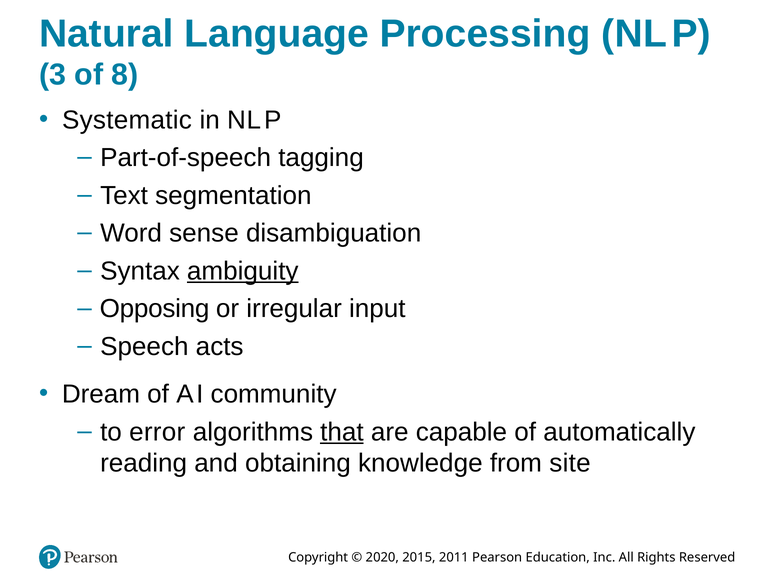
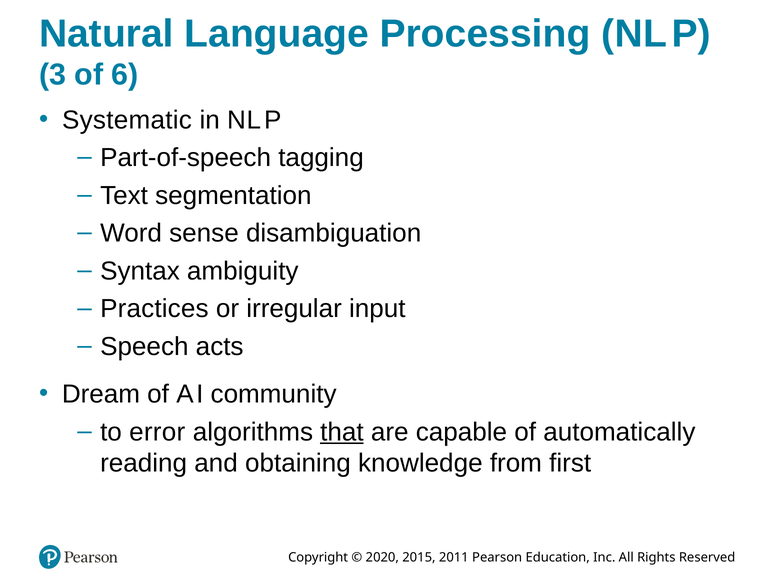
8: 8 -> 6
ambiguity underline: present -> none
Opposing: Opposing -> Practices
site: site -> first
